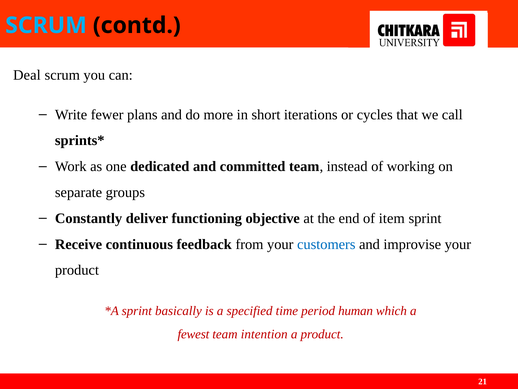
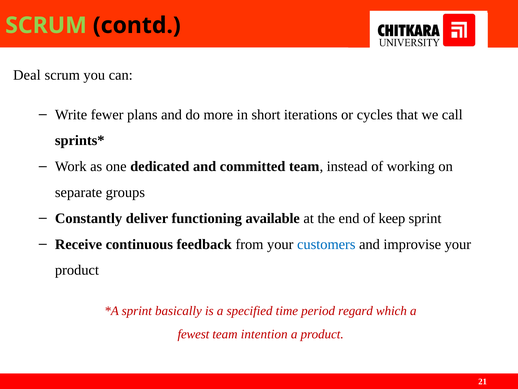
SCRUM at (46, 25) colour: light blue -> light green
objective: objective -> available
item: item -> keep
human: human -> regard
